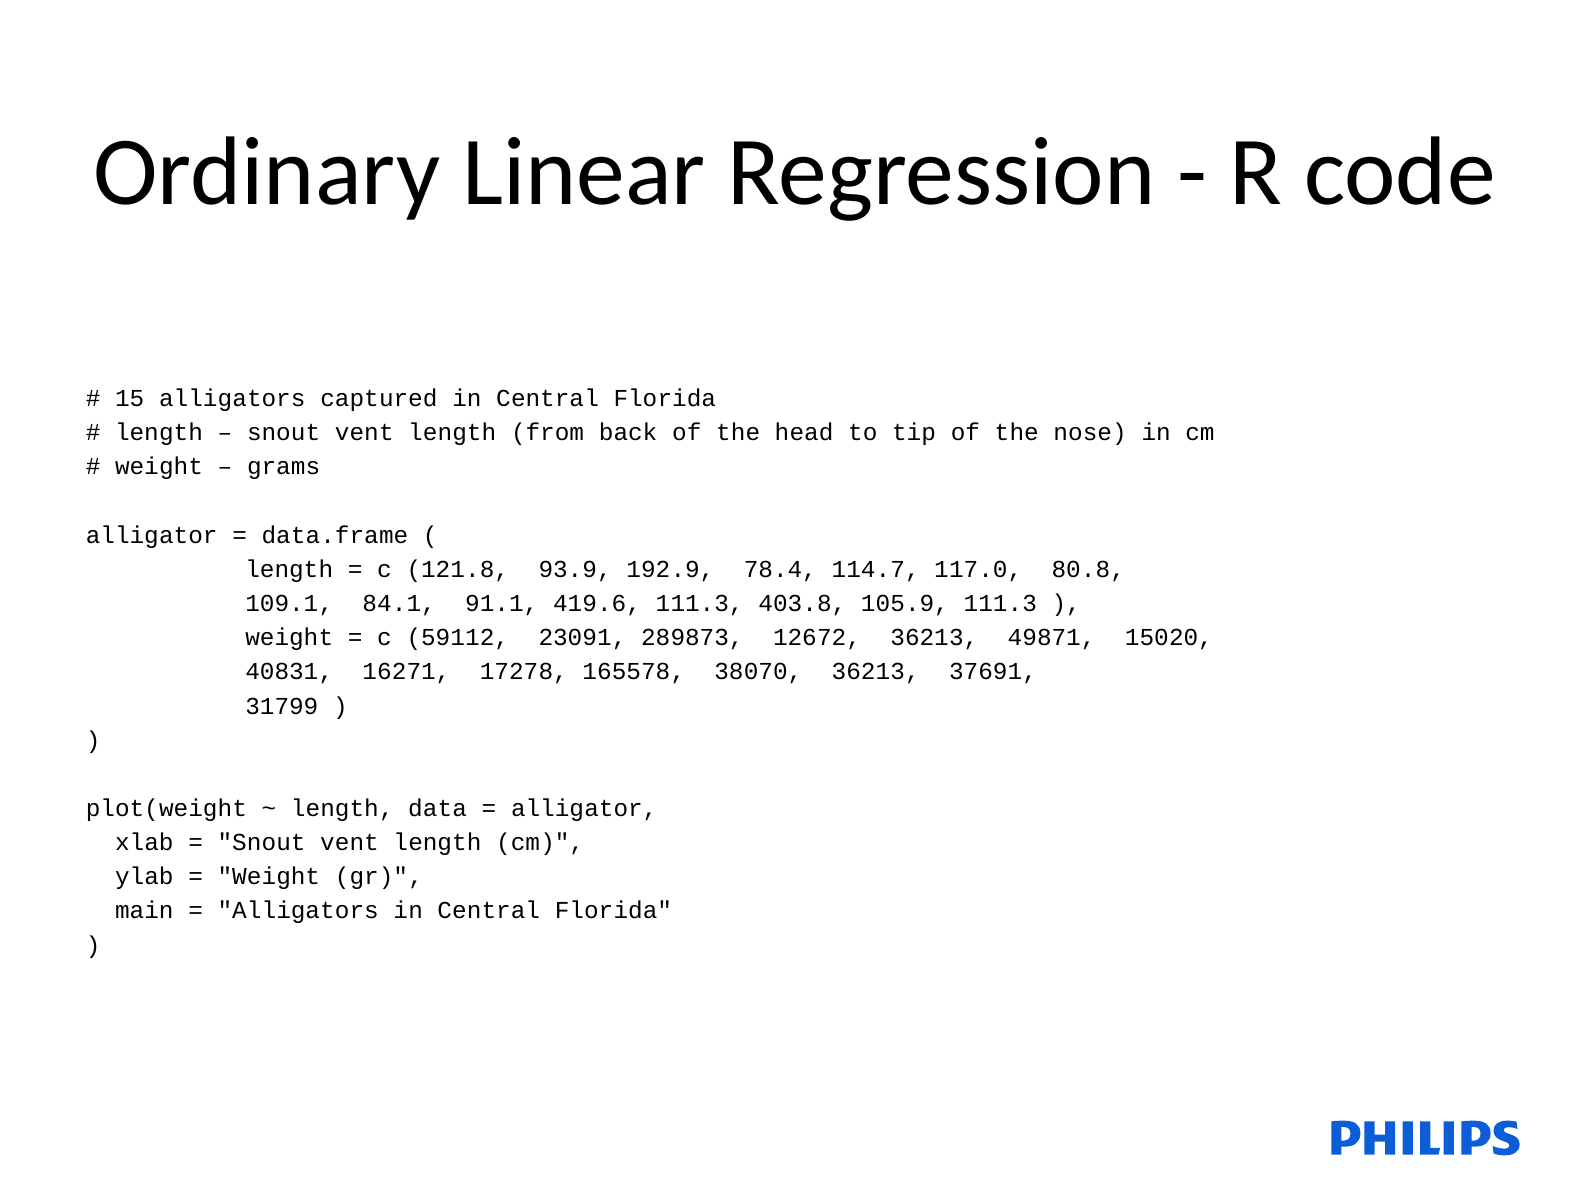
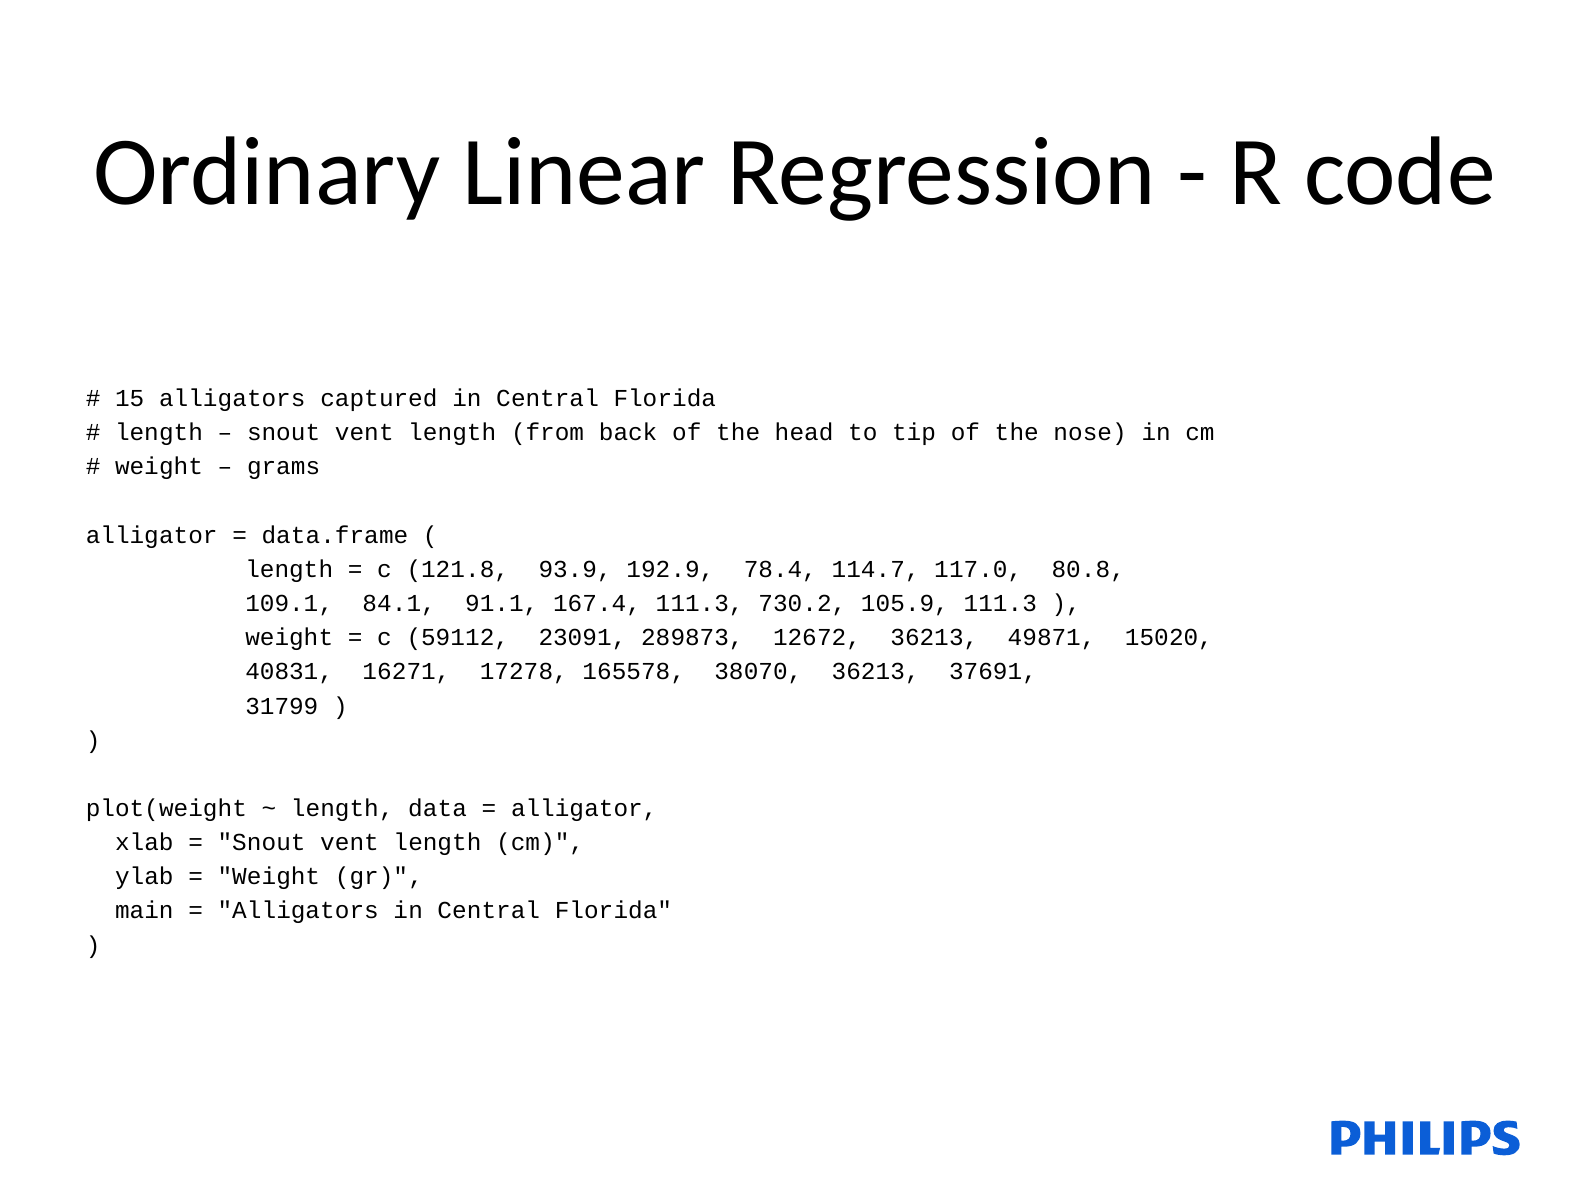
419.6: 419.6 -> 167.4
403.8: 403.8 -> 730.2
